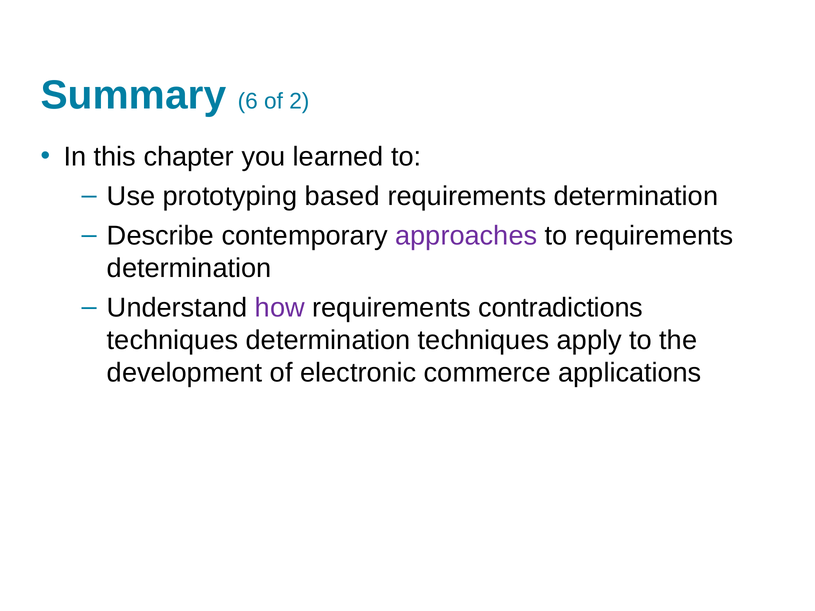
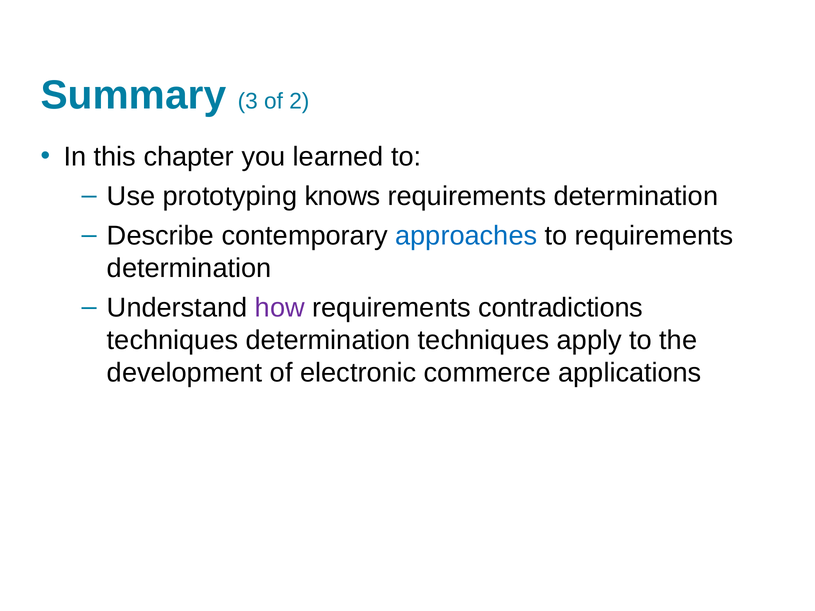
6: 6 -> 3
based: based -> knows
approaches colour: purple -> blue
